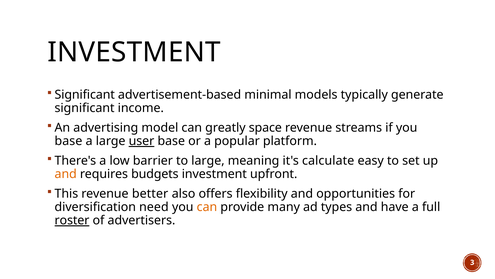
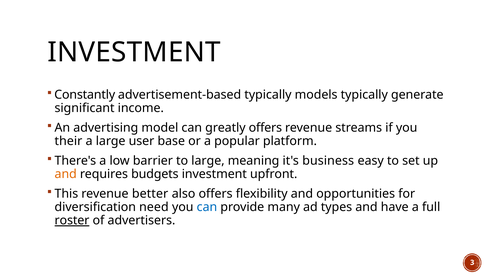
Significant at (85, 95): Significant -> Constantly
advertisement-based minimal: minimal -> typically
greatly space: space -> offers
base at (68, 141): base -> their
user underline: present -> none
calculate: calculate -> business
can at (207, 207) colour: orange -> blue
